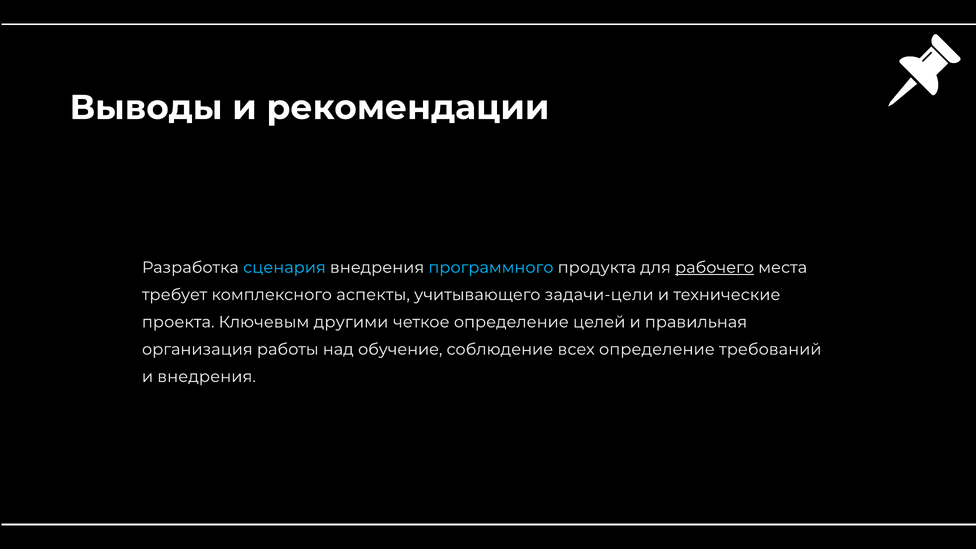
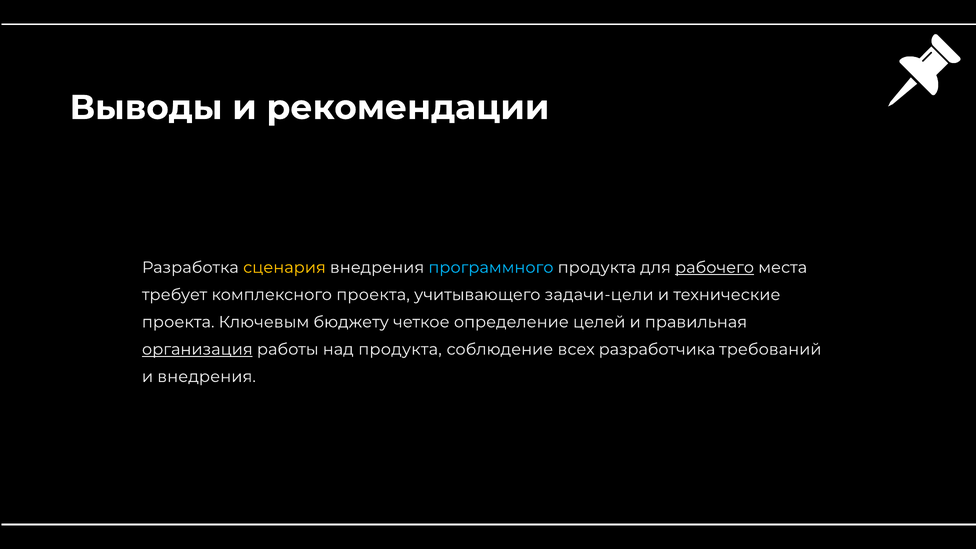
сценария colour: light blue -> yellow
комплексного аспекты: аспекты -> проекта
другими: другими -> бюджету
организация underline: none -> present
над обучение: обучение -> продукта
всех определение: определение -> разработчика
